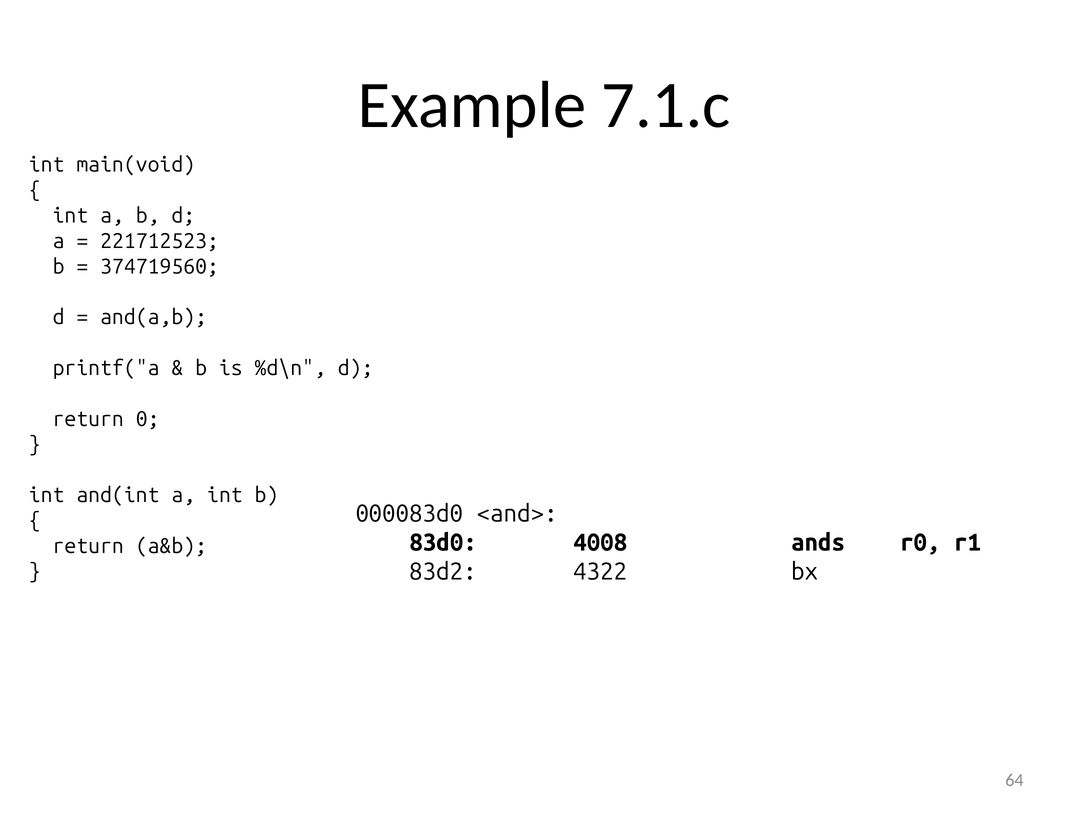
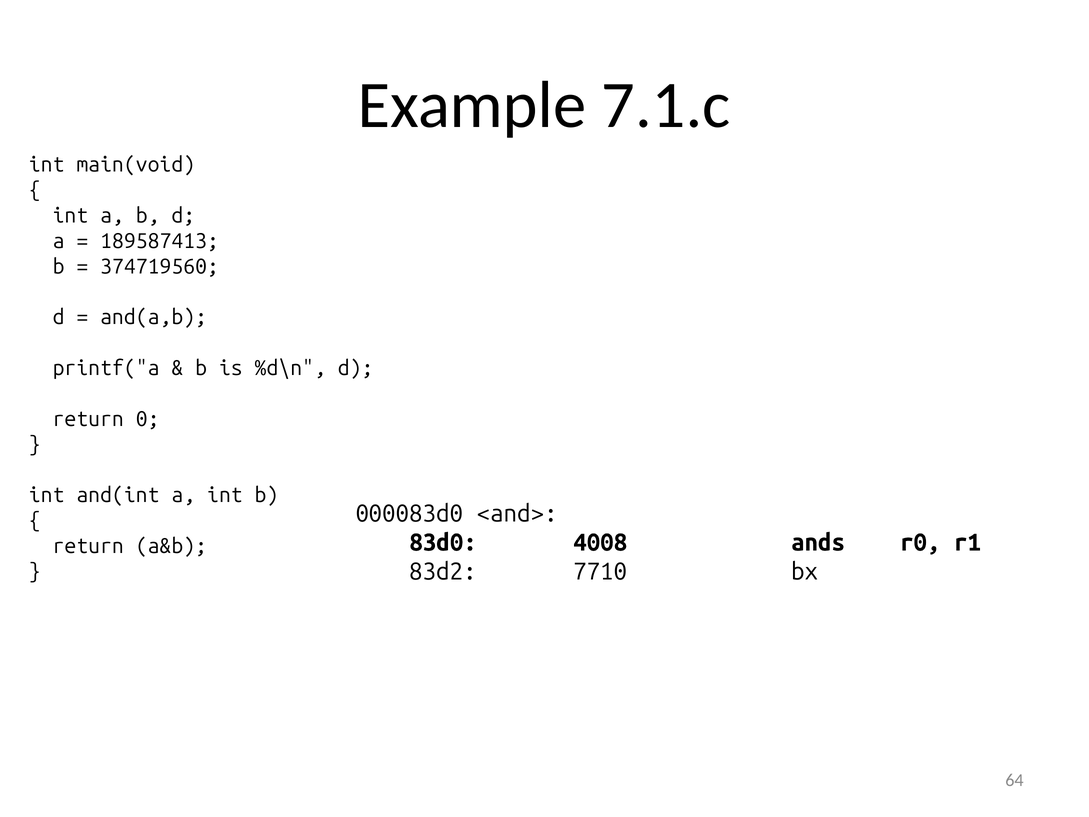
221712523: 221712523 -> 189587413
4322: 4322 -> 7710
